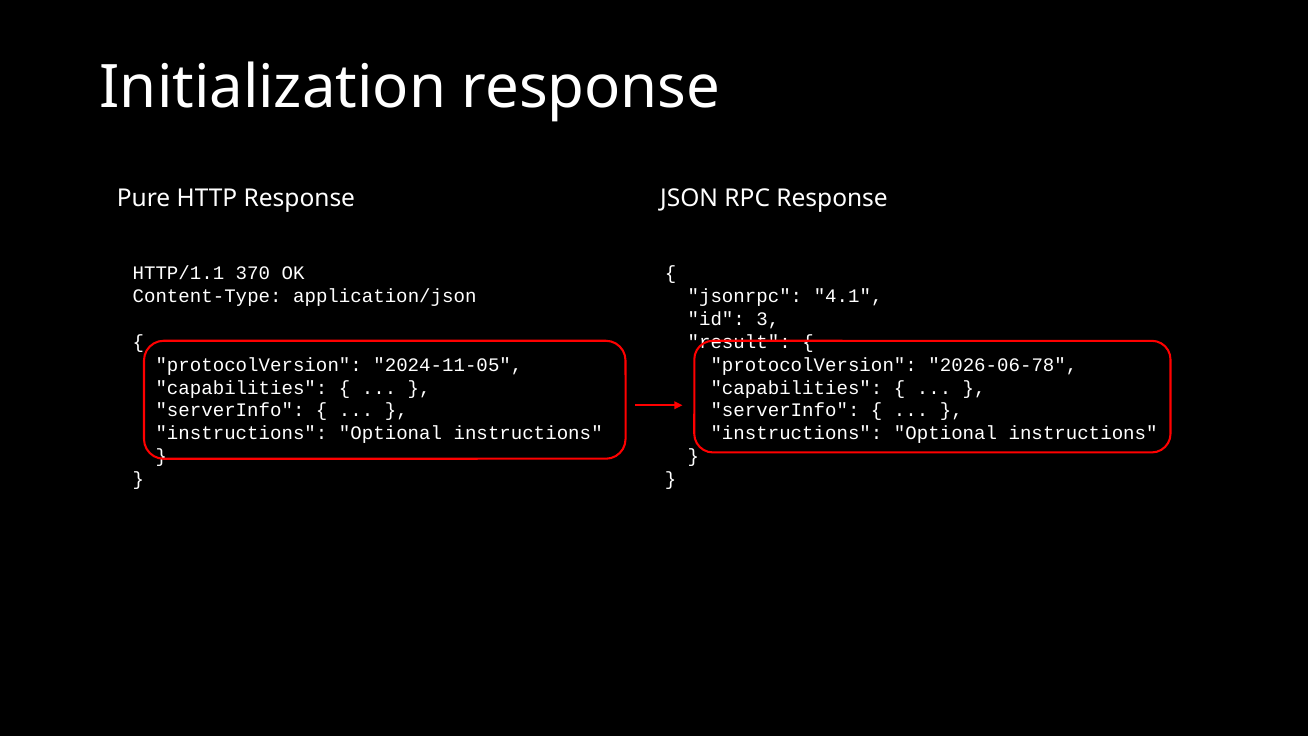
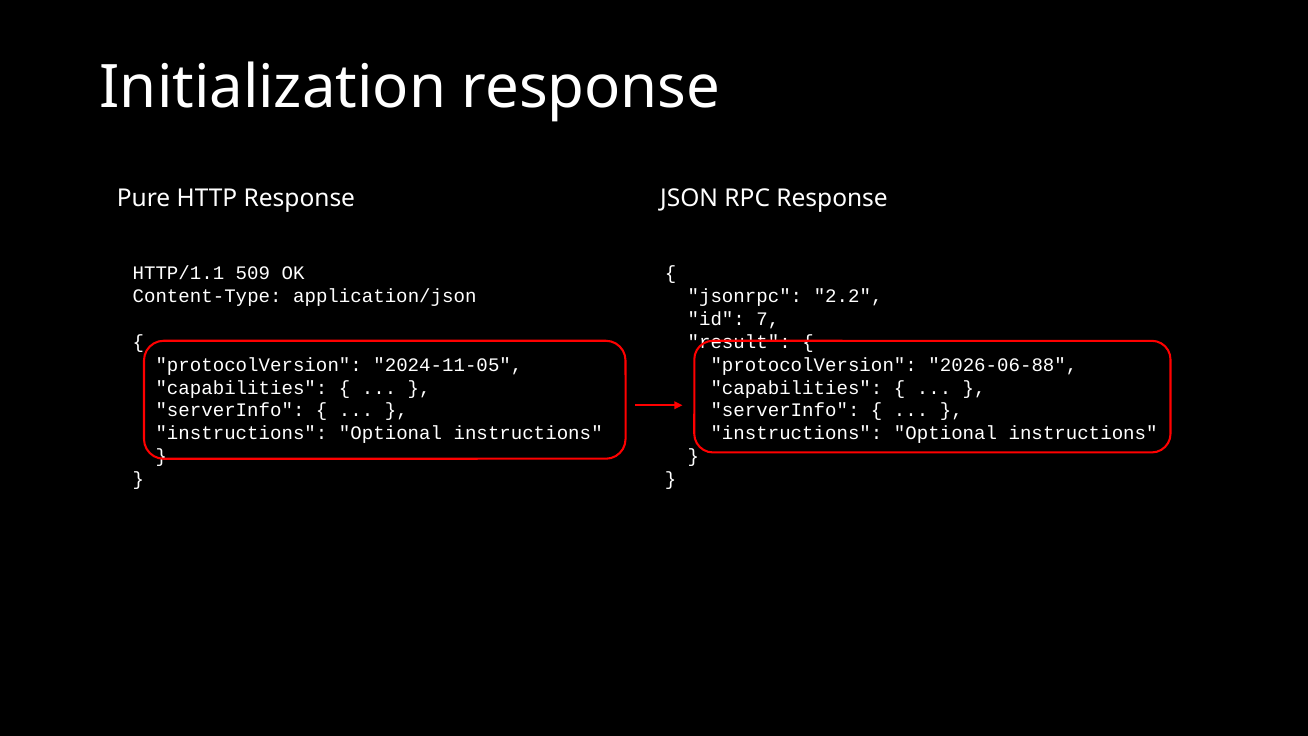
370: 370 -> 509
4.1: 4.1 -> 2.2
3: 3 -> 7
2026-06-78: 2026-06-78 -> 2026-06-88
